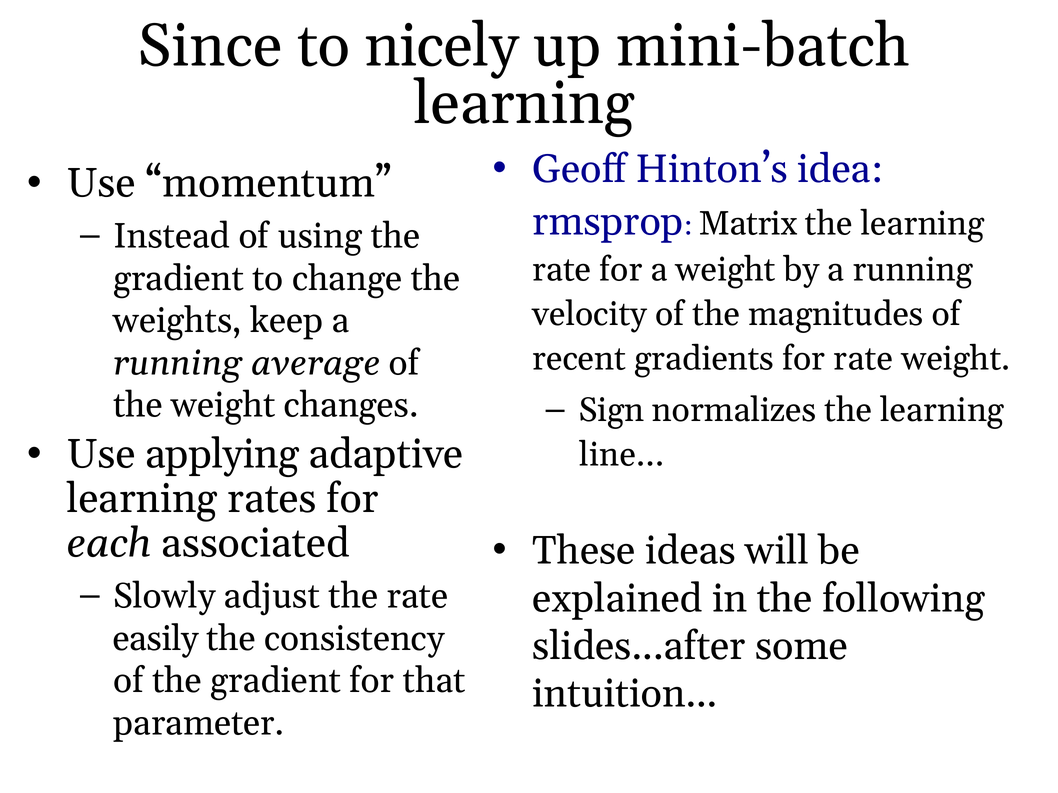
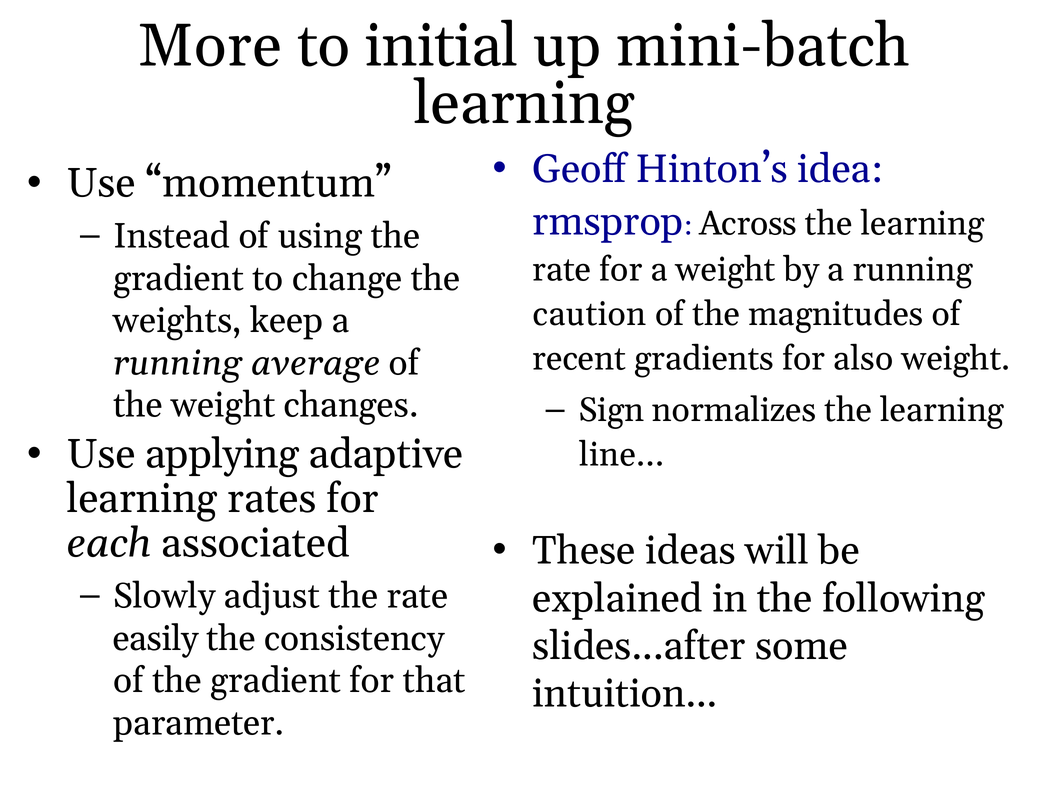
Since: Since -> More
nicely: nicely -> initial
Matrix: Matrix -> Across
velocity: velocity -> caution
for rate: rate -> also
